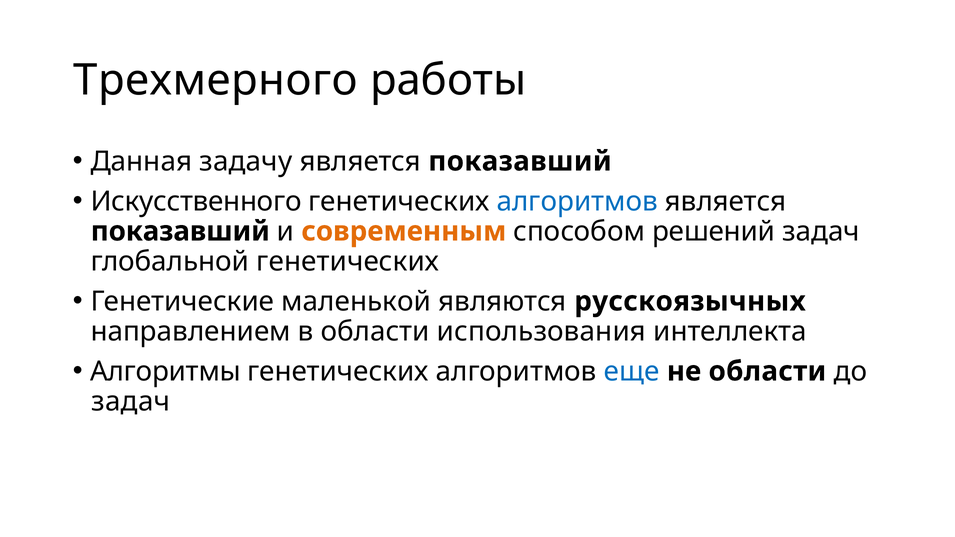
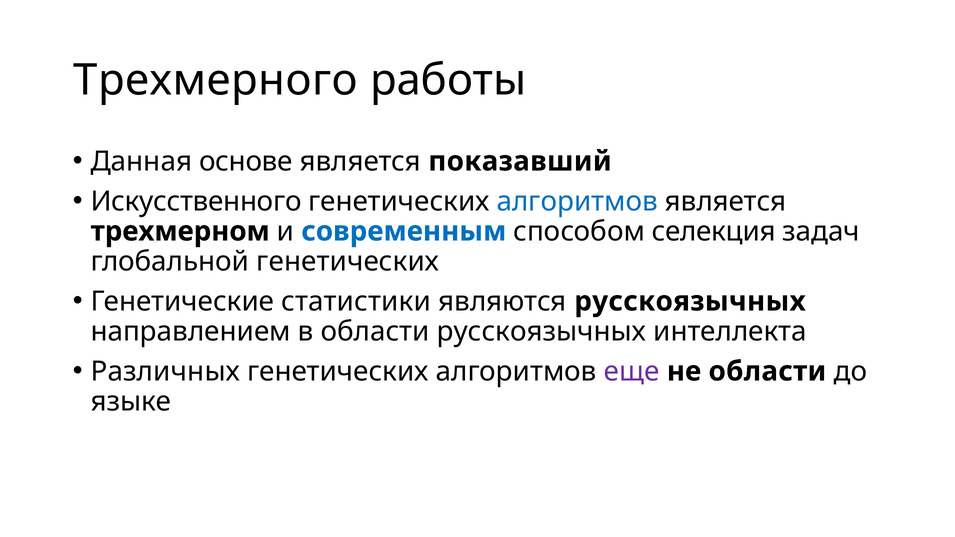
задачу: задачу -> основе
показавший at (180, 231): показавший -> трехмерном
современным colour: orange -> blue
решений: решений -> селекция
маленькой: маленькой -> статистики
области использования: использования -> русскоязычных
Алгоритмы: Алгоритмы -> Различных
еще colour: blue -> purple
задач at (131, 401): задач -> языке
